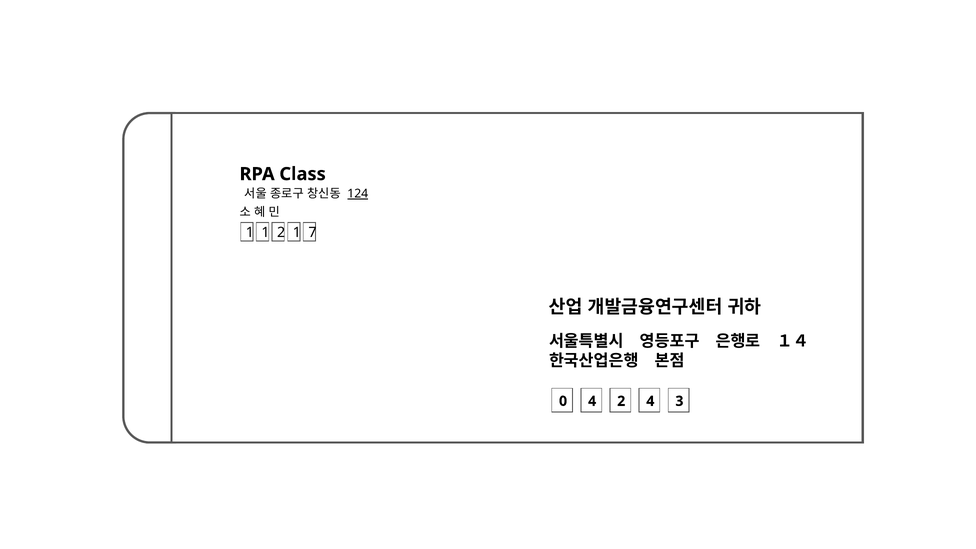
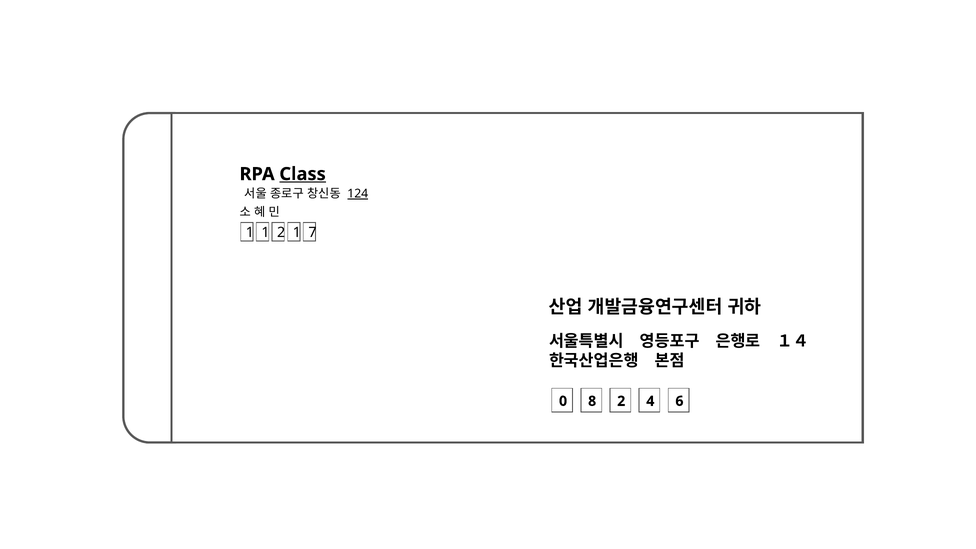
Class underline: none -> present
0 4: 4 -> 8
3: 3 -> 6
